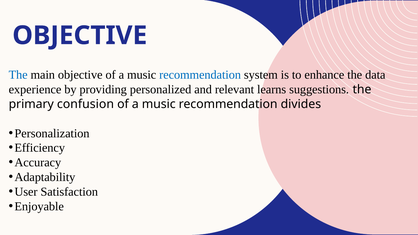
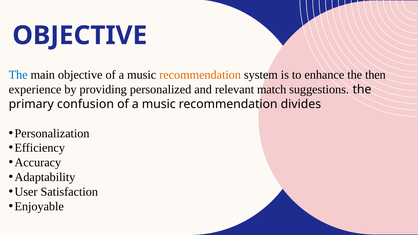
recommendation at (200, 75) colour: blue -> orange
data: data -> then
learns: learns -> match
